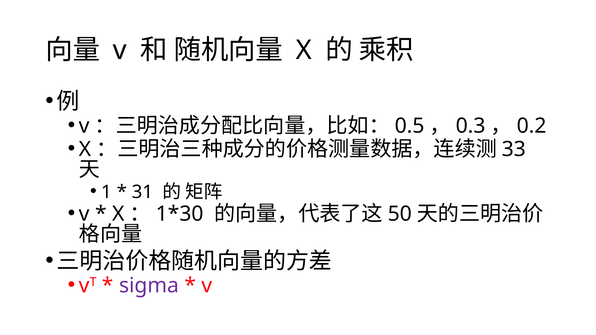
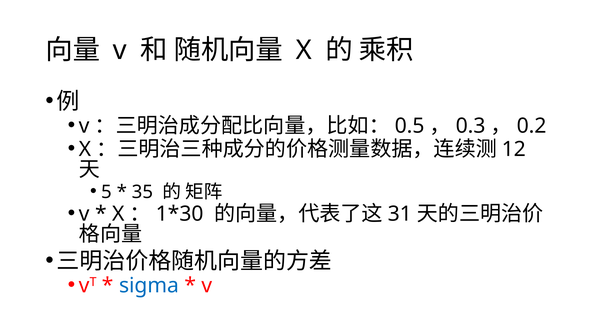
33: 33 -> 12
1: 1 -> 5
31: 31 -> 35
50: 50 -> 31
sigma colour: purple -> blue
